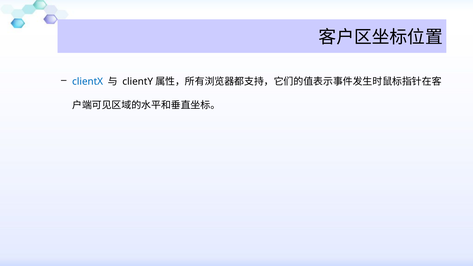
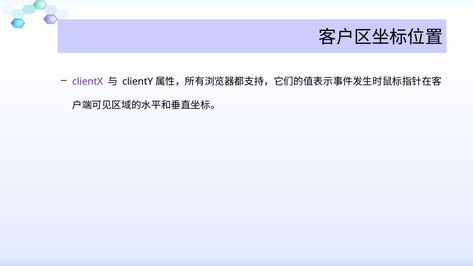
clientX colour: blue -> purple
